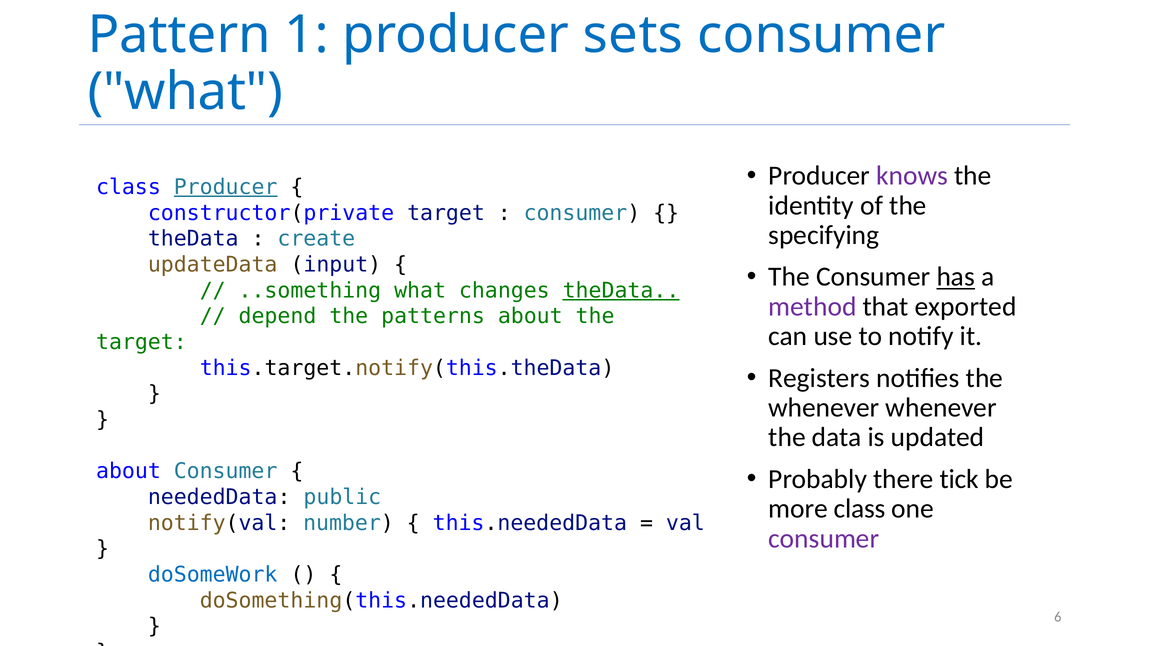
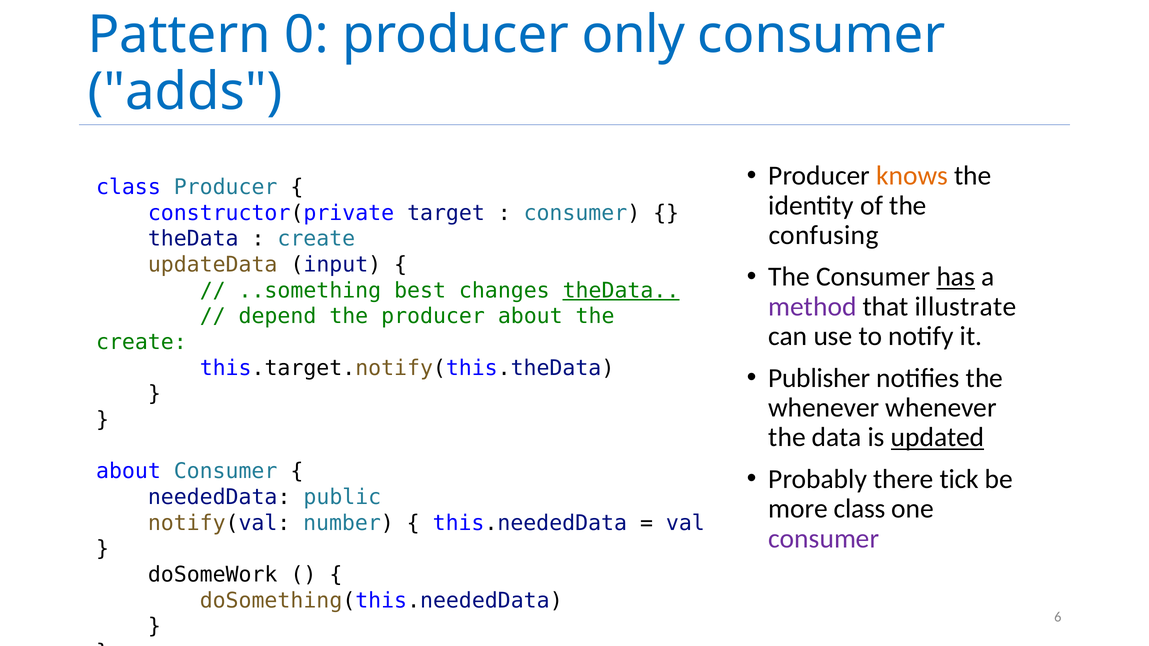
1: 1 -> 0
sets: sets -> only
what at (185, 92): what -> adds
knows colour: purple -> orange
Producer at (226, 187) underline: present -> none
specifying: specifying -> confusing
..something what: what -> best
exported: exported -> illustrate
the patterns: patterns -> producer
target at (141, 342): target -> create
Registers: Registers -> Publisher
updated underline: none -> present
doSomeWork colour: blue -> black
